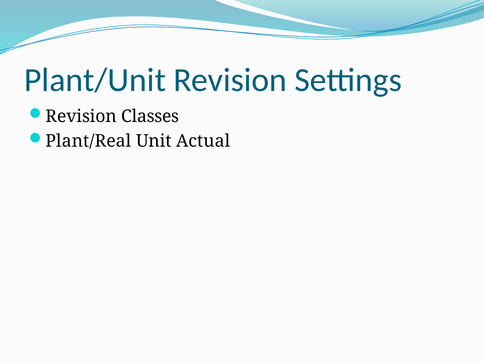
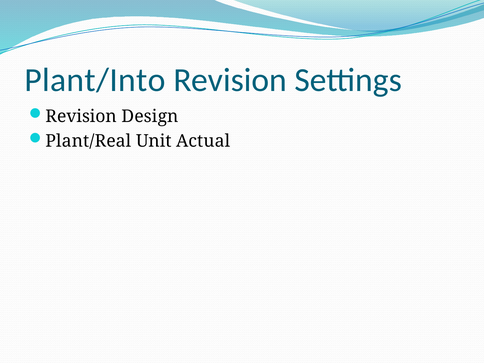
Plant/Unit: Plant/Unit -> Plant/Into
Classes: Classes -> Design
